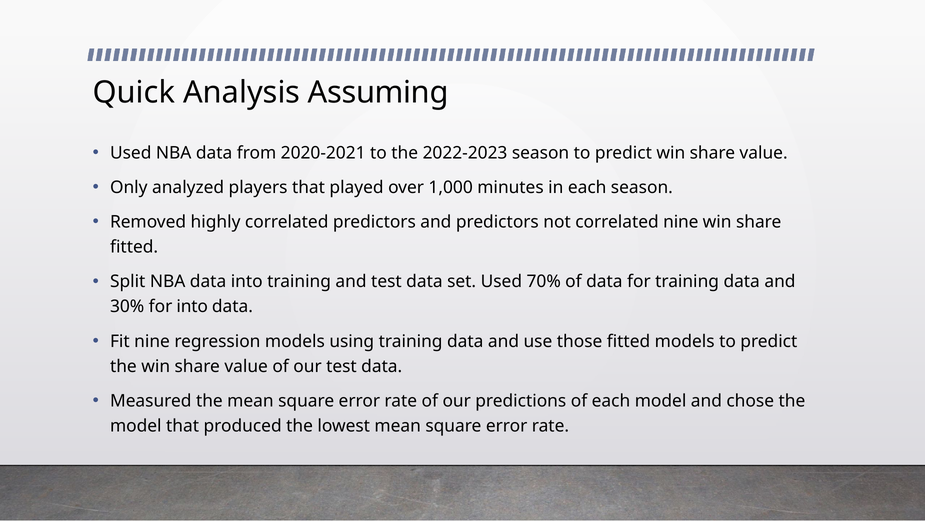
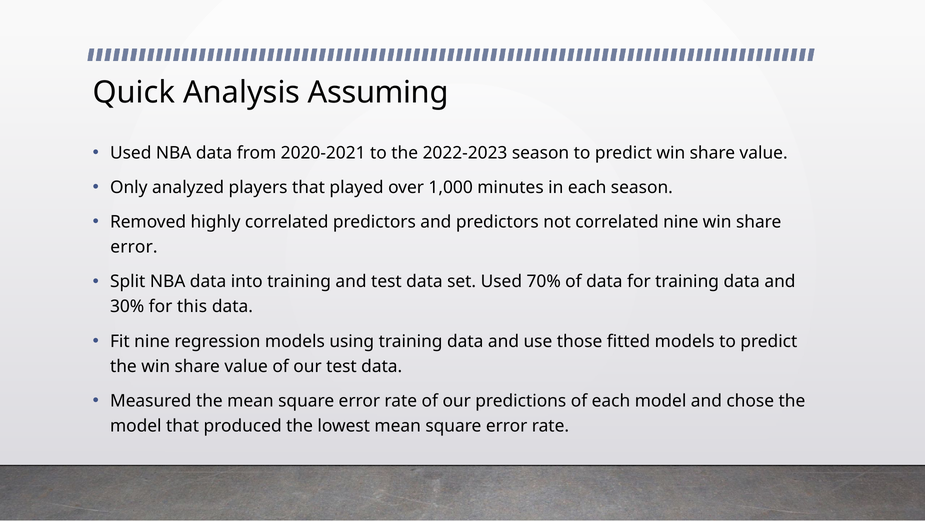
fitted at (134, 247): fitted -> error
for into: into -> this
